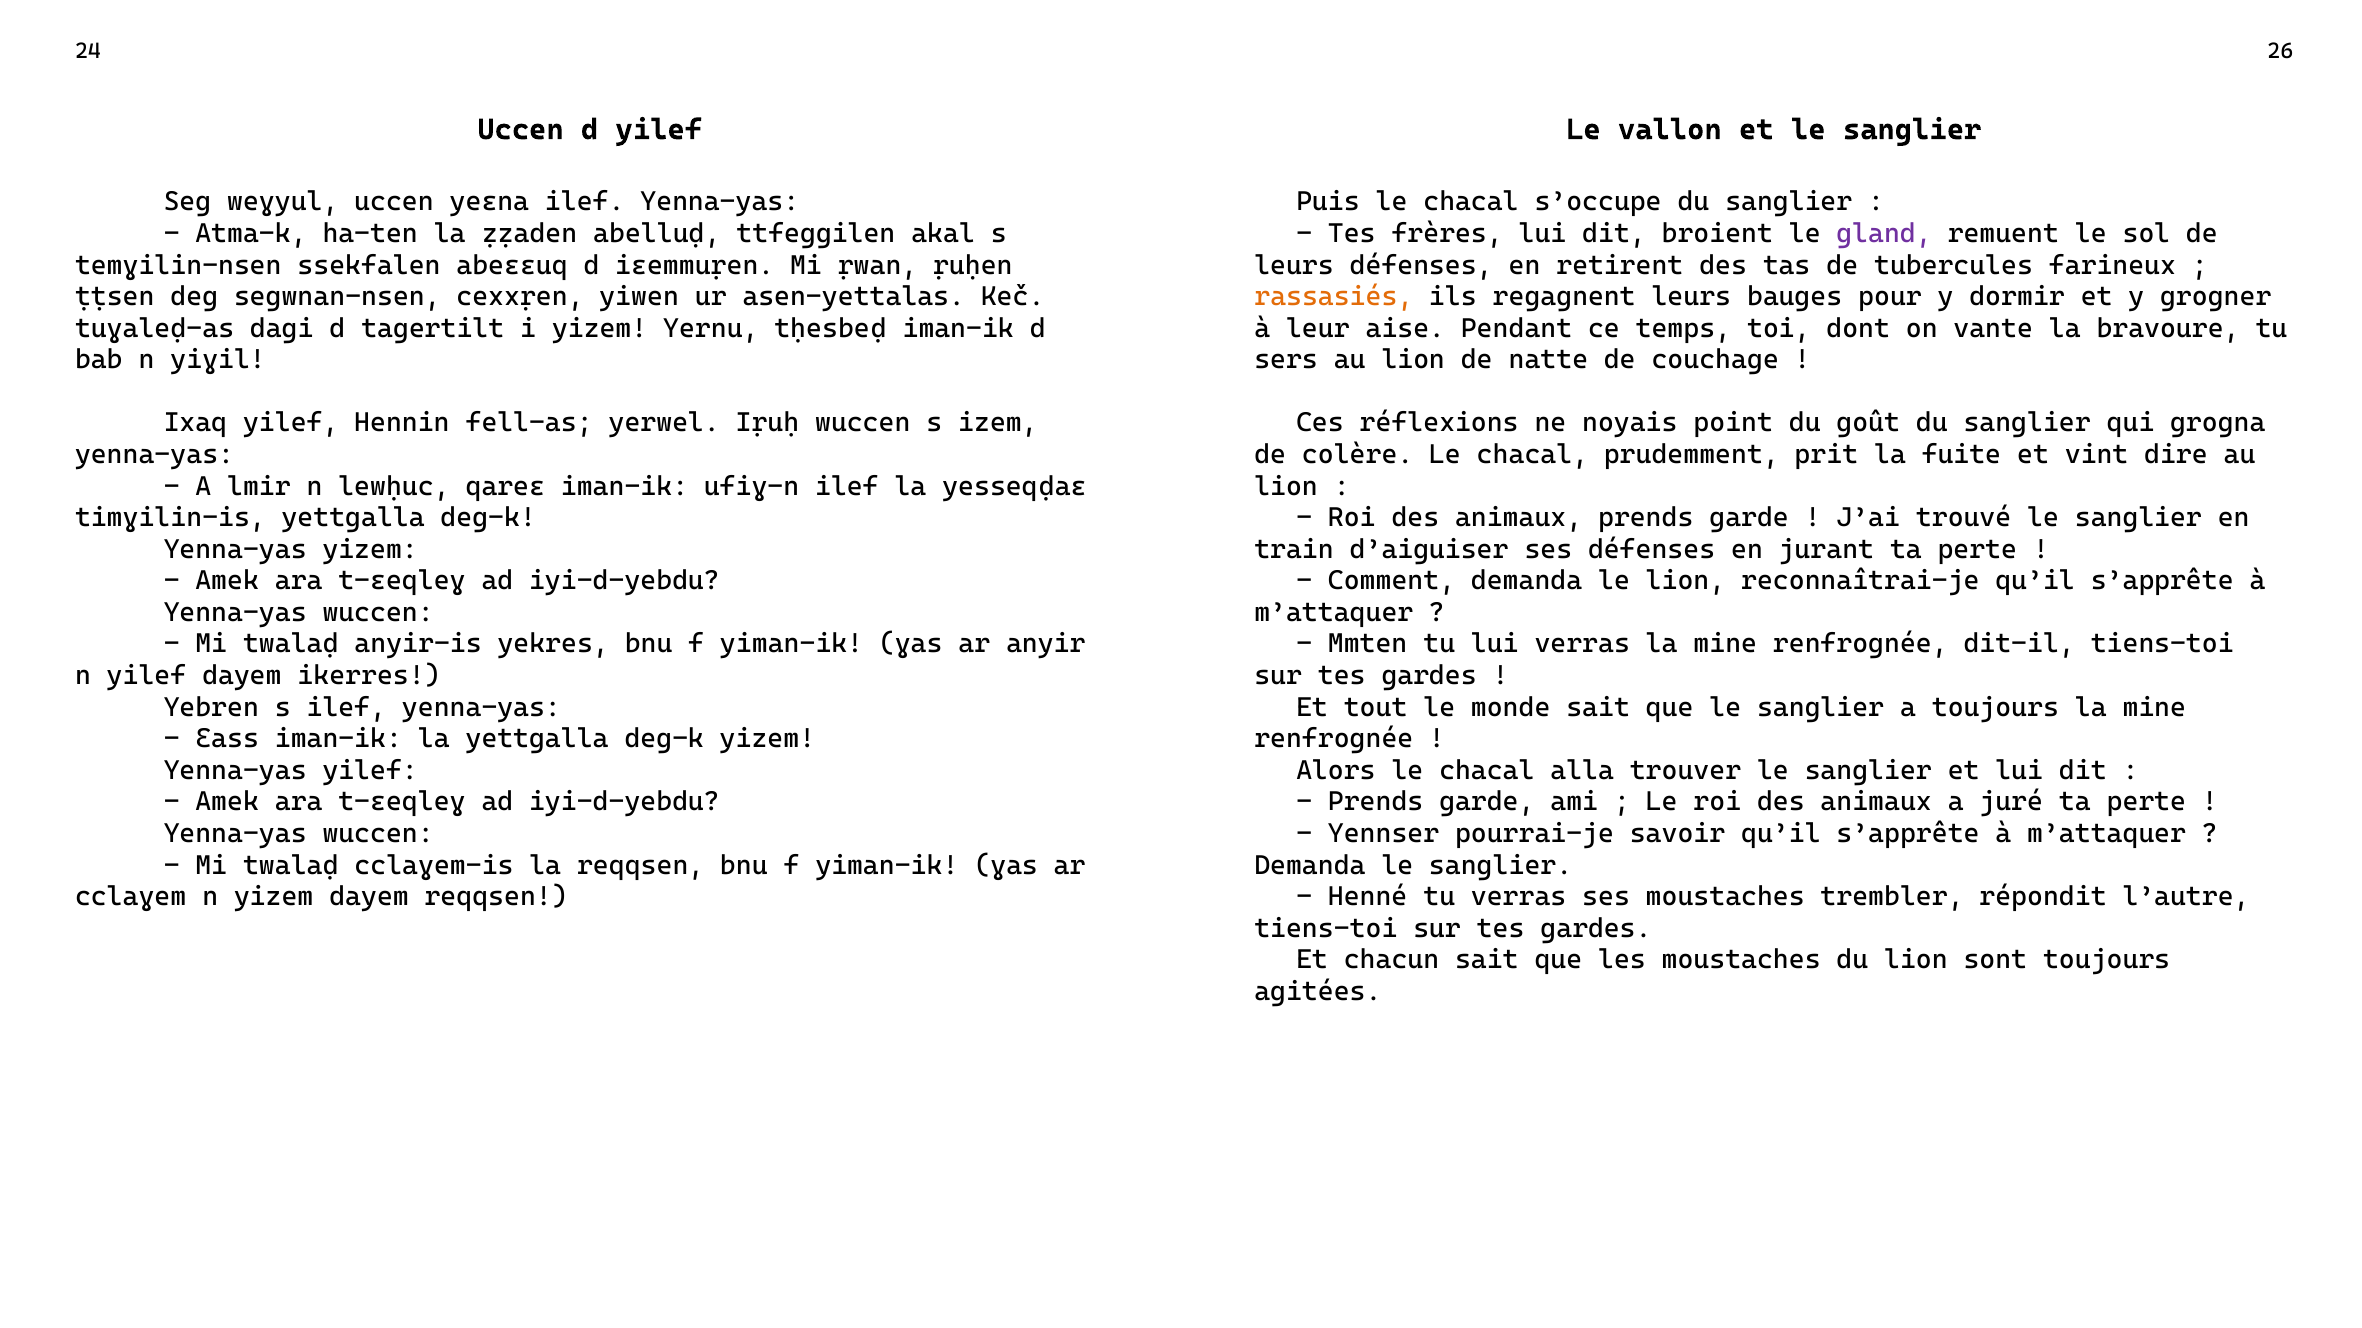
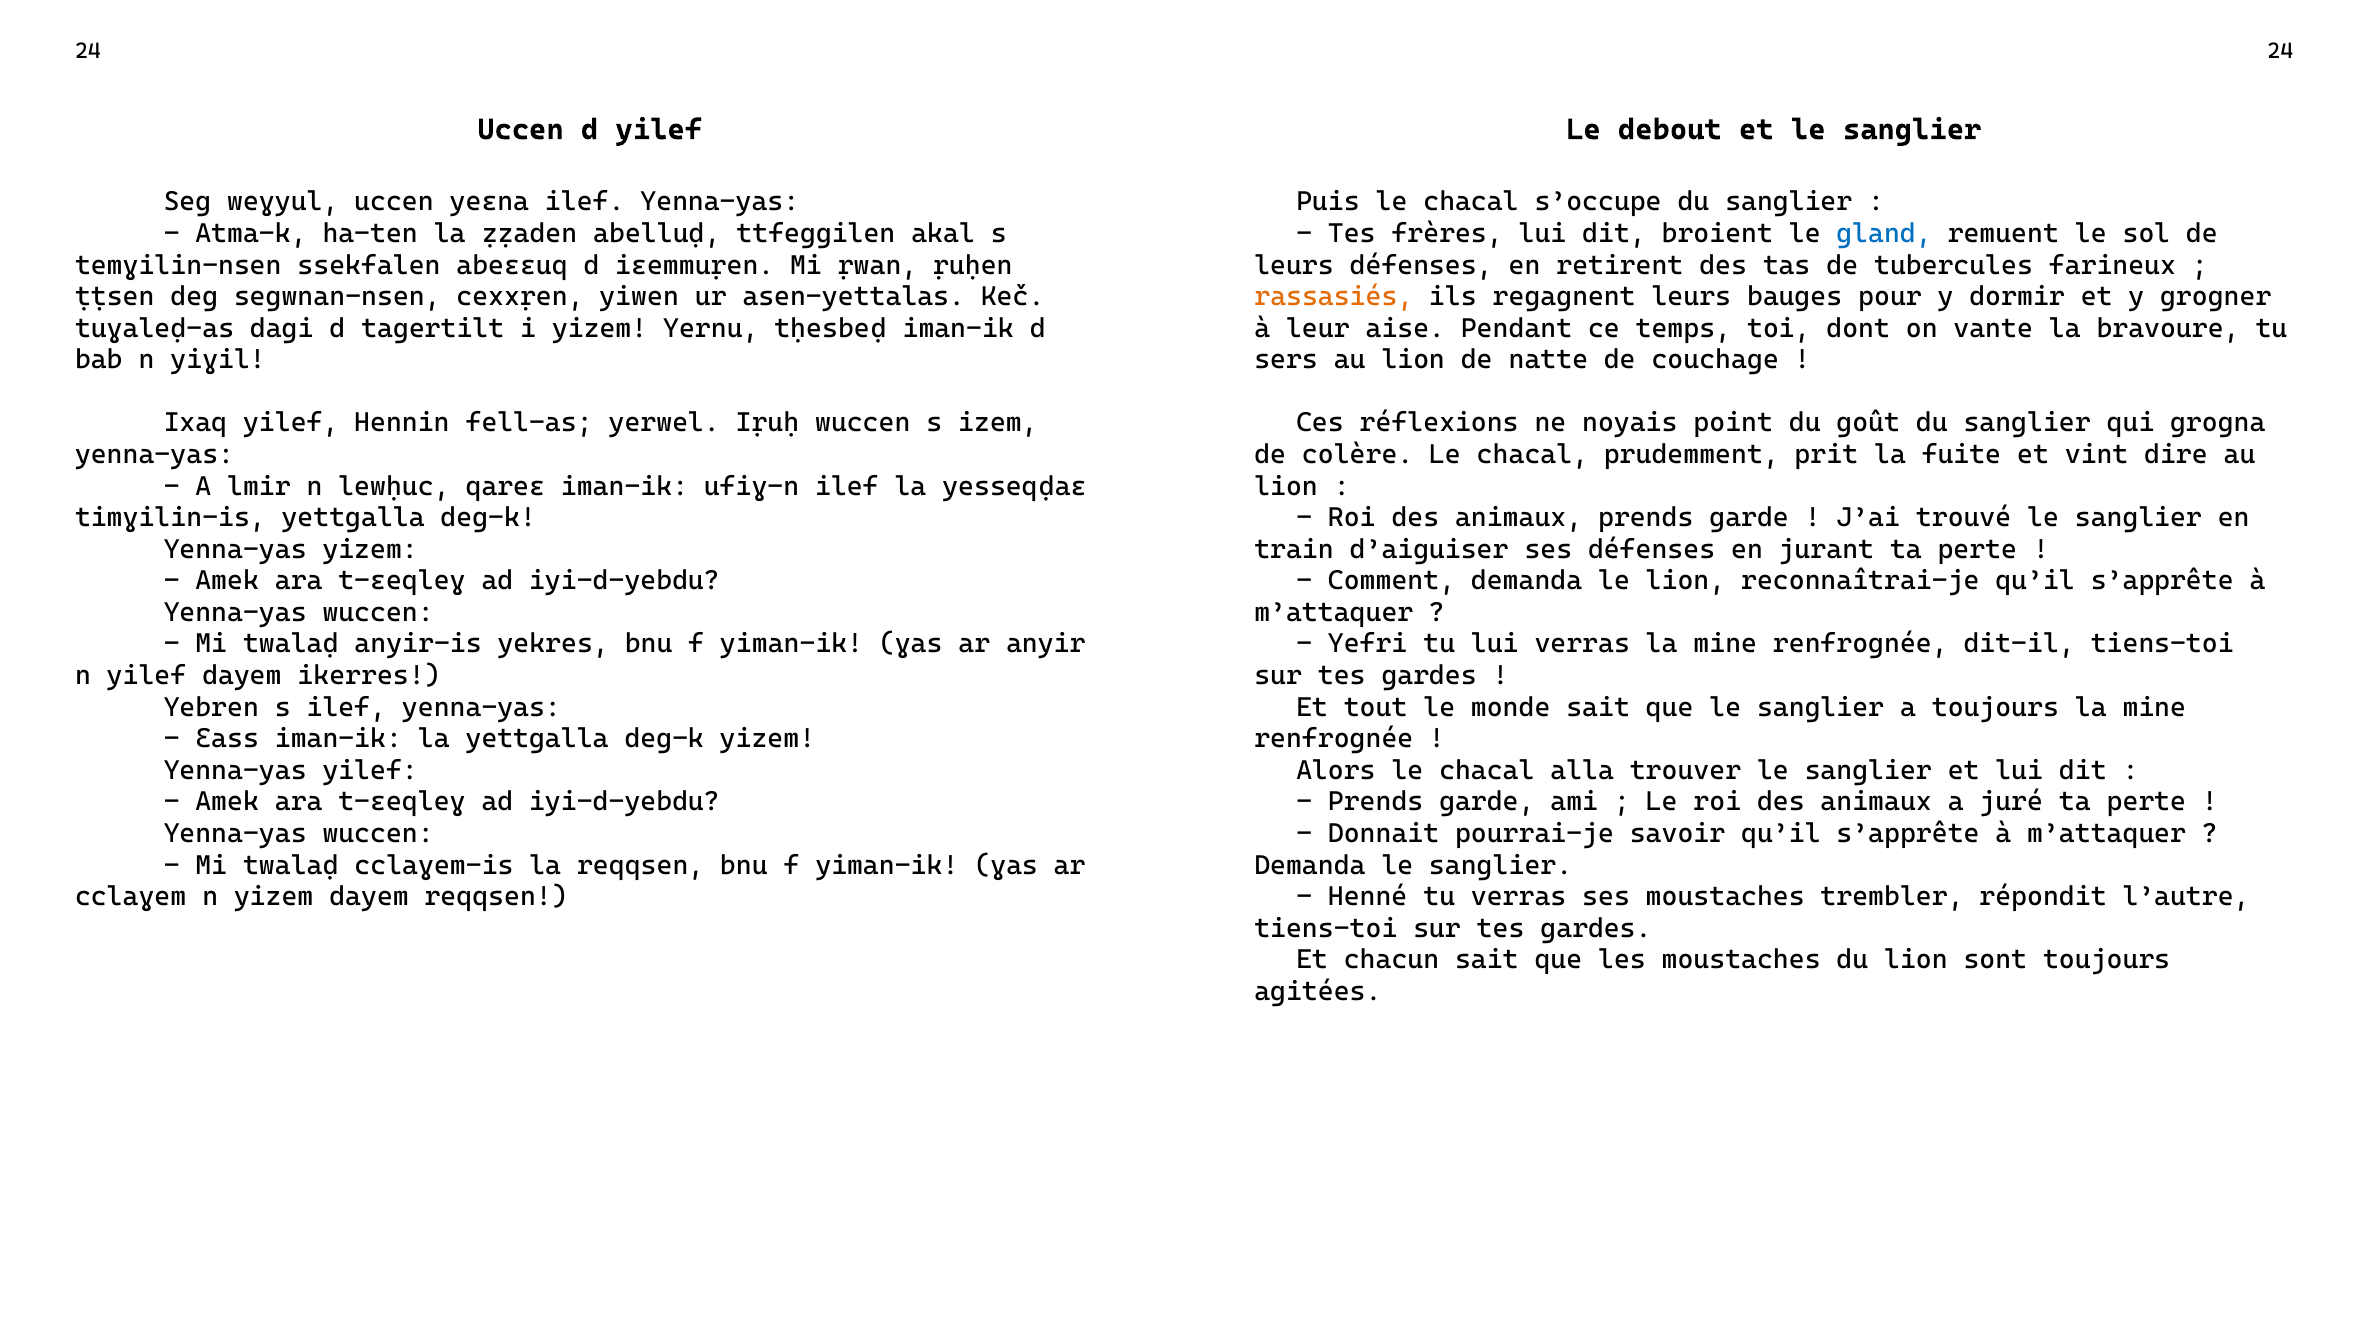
24 26: 26 -> 24
vallon: vallon -> debout
gland colour: purple -> blue
Mmten: Mmten -> Yefri
Yennser: Yennser -> Donnait
